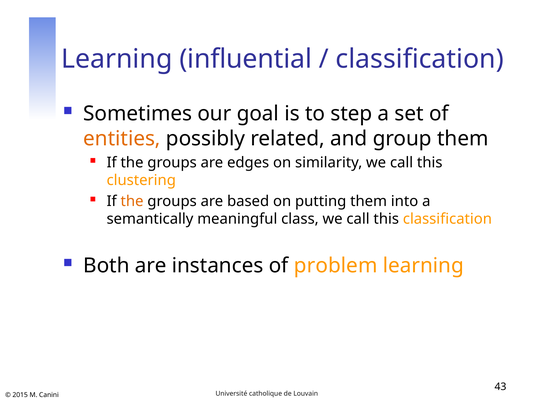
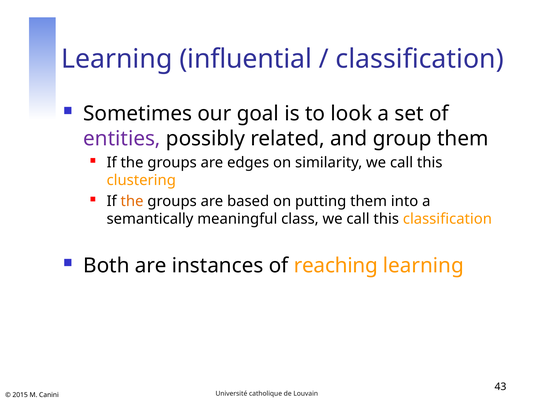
step: step -> look
entities colour: orange -> purple
problem: problem -> reaching
